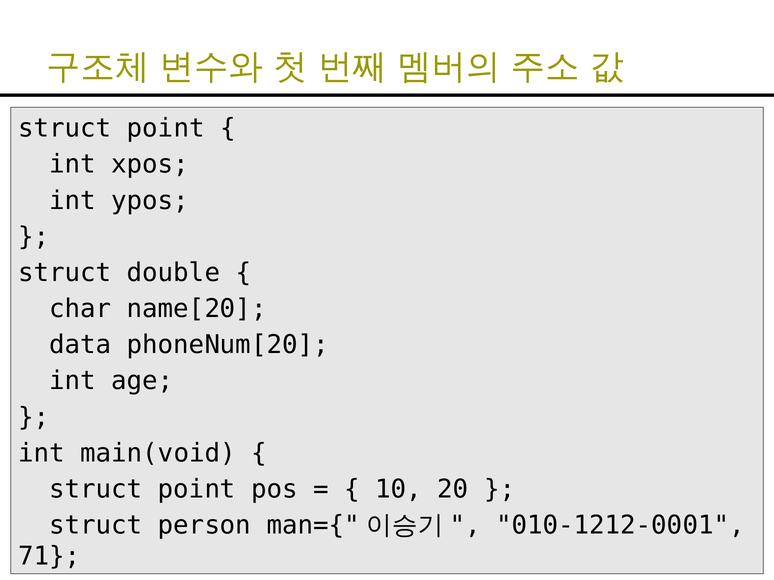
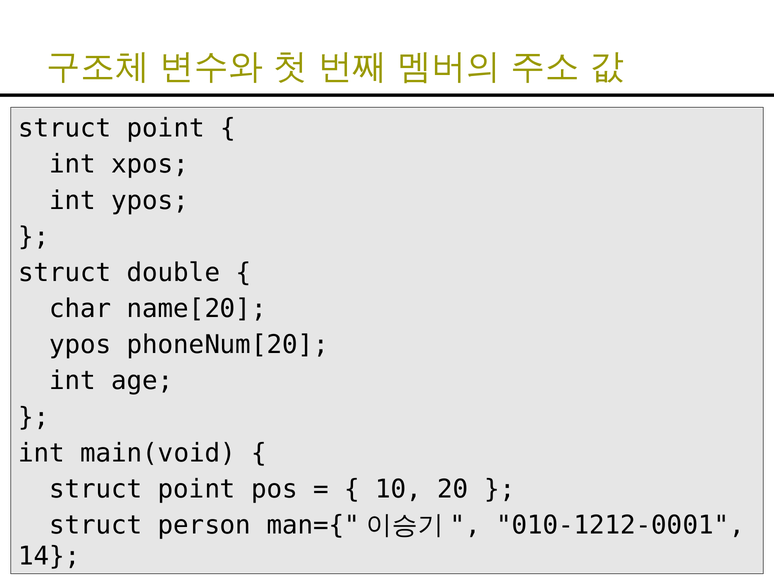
data at (80, 345): data -> ypos
71: 71 -> 14
